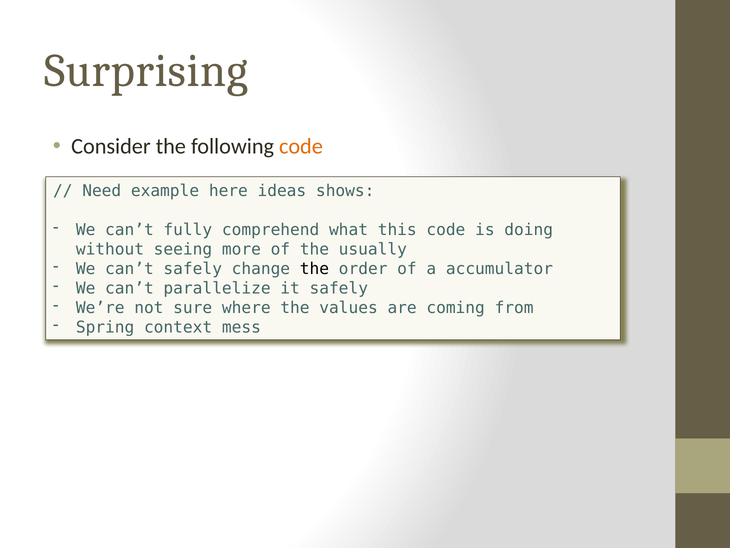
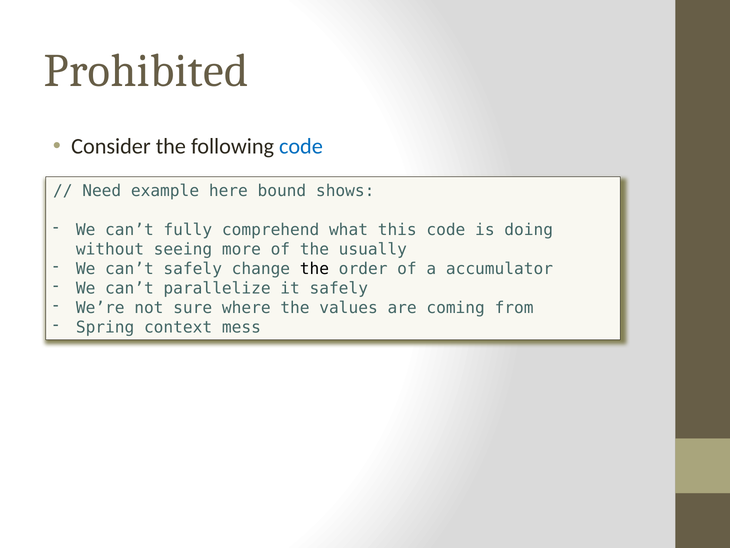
Surprising: Surprising -> Prohibited
code at (301, 146) colour: orange -> blue
ideas: ideas -> bound
